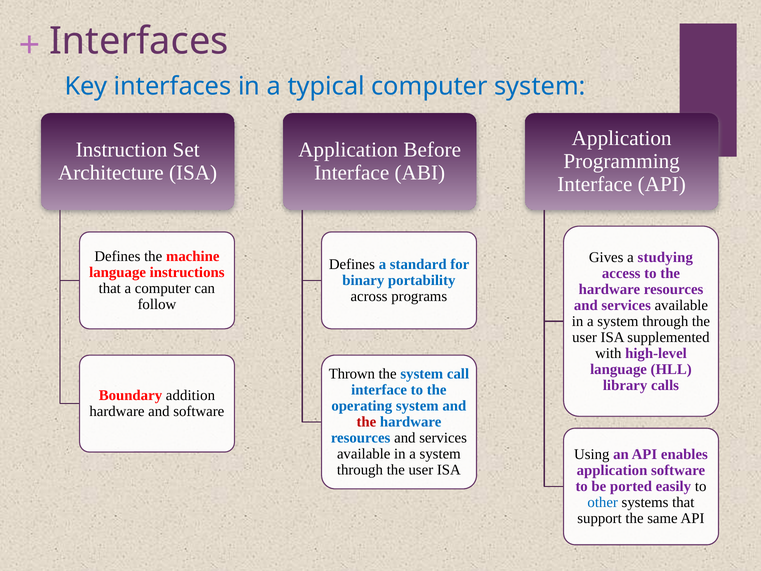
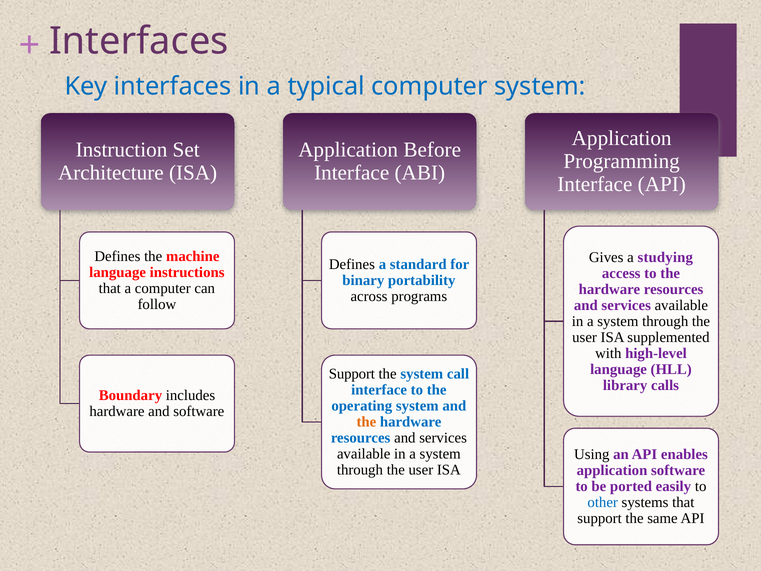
Thrown at (352, 374): Thrown -> Support
addition: addition -> includes
the at (366, 422) colour: red -> orange
